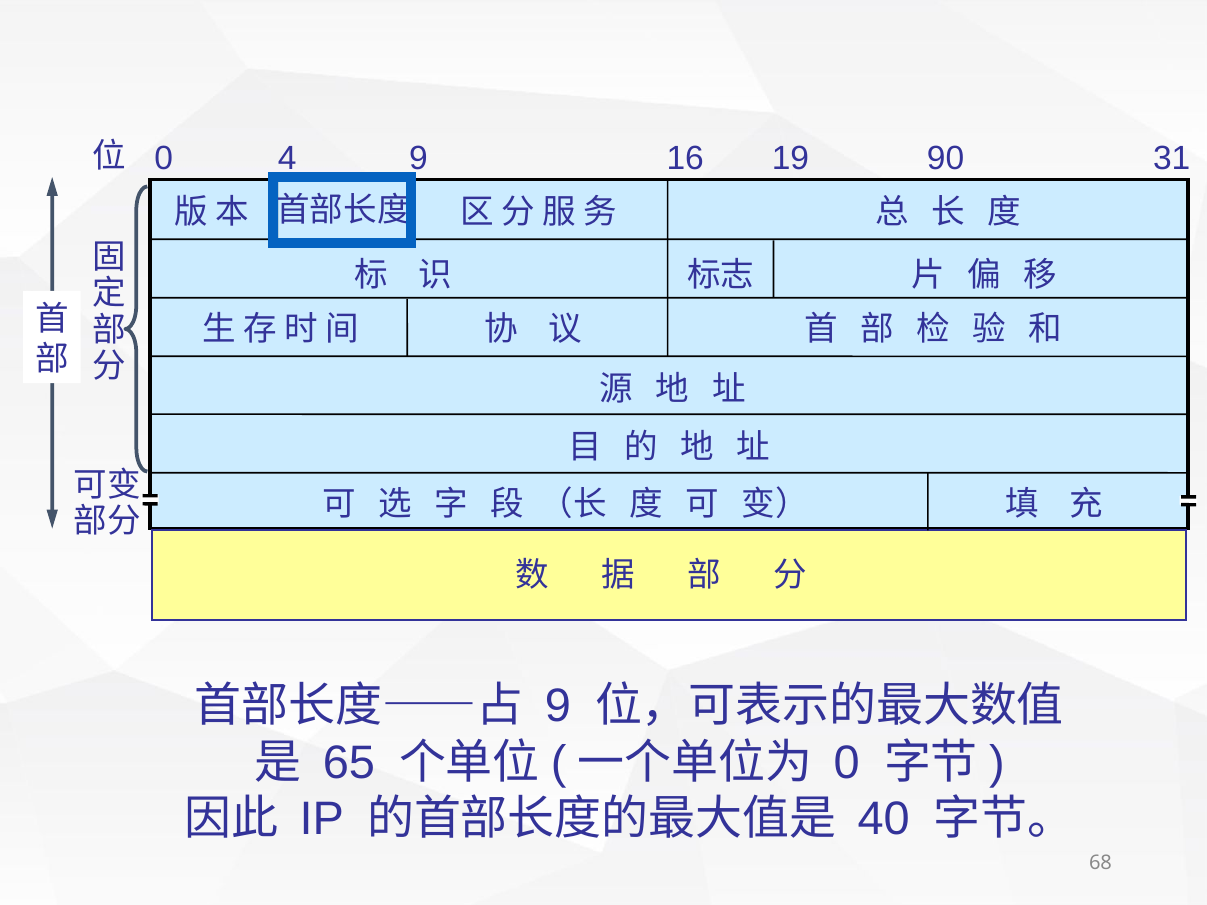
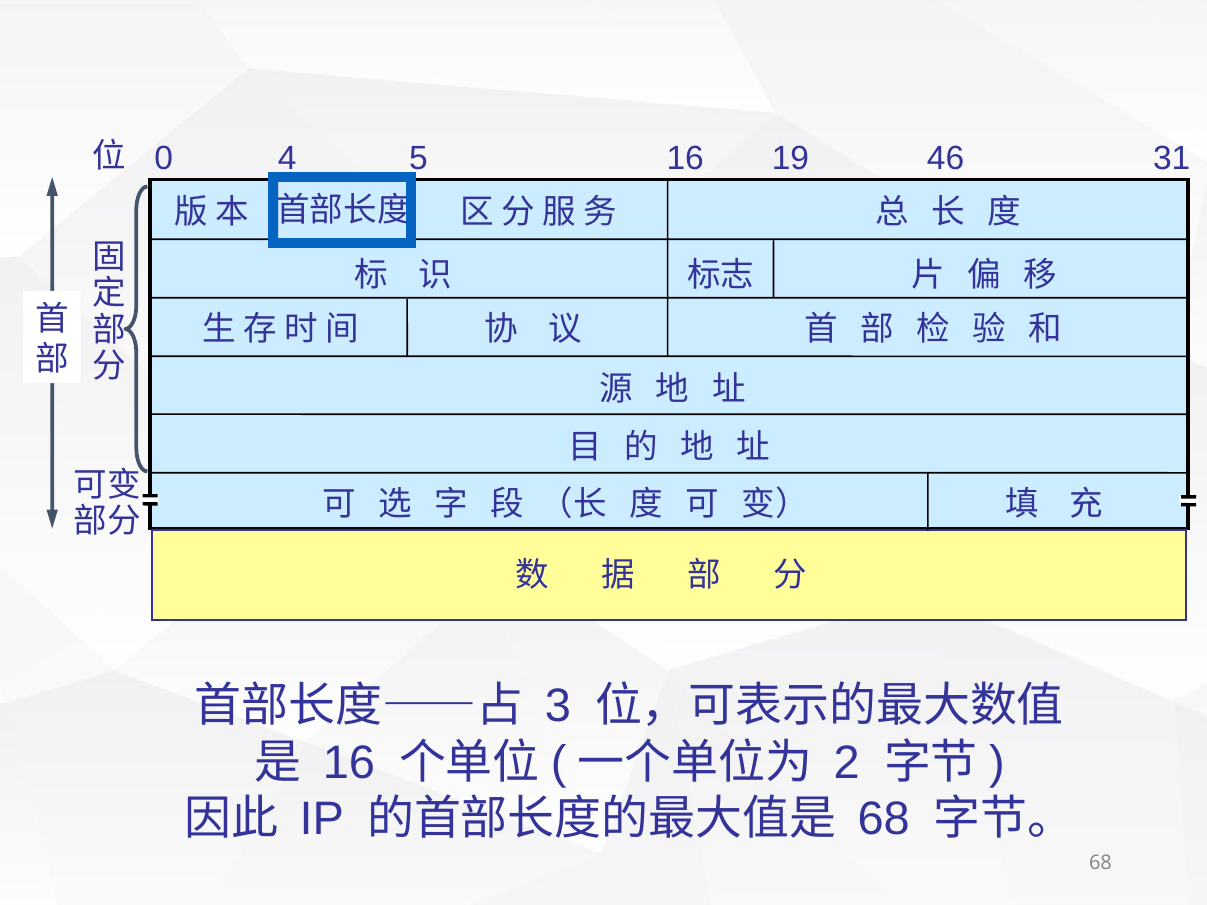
9 at (419, 158): 9 -> 5
90: 90 -> 46
9 at (558, 707): 9 -> 3
65 at (349, 763): 65 -> 16
0 at (847, 763): 0 -> 2
40 at (884, 819): 40 -> 68
